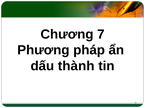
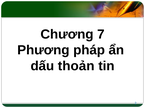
thành: thành -> thoản
